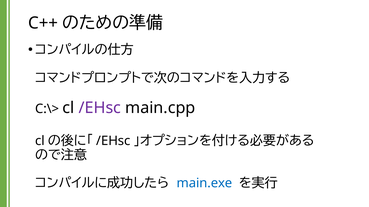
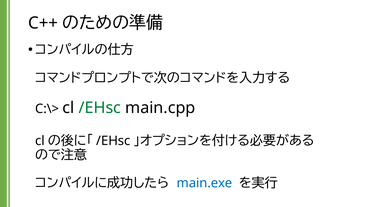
/EHsc at (100, 108) colour: purple -> green
